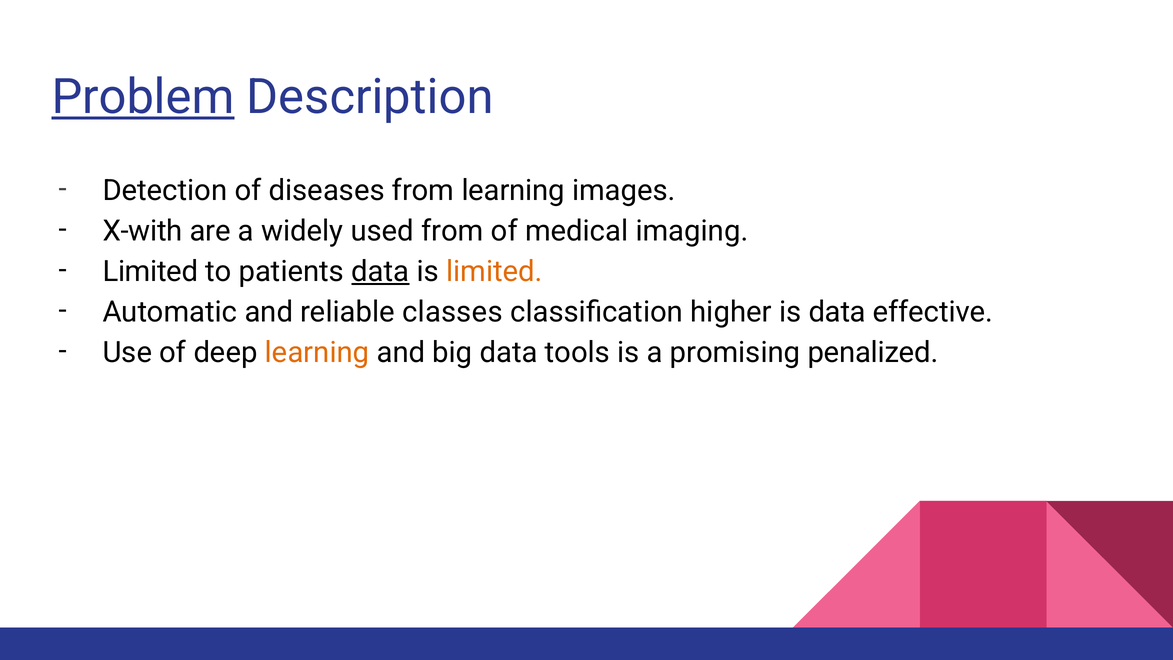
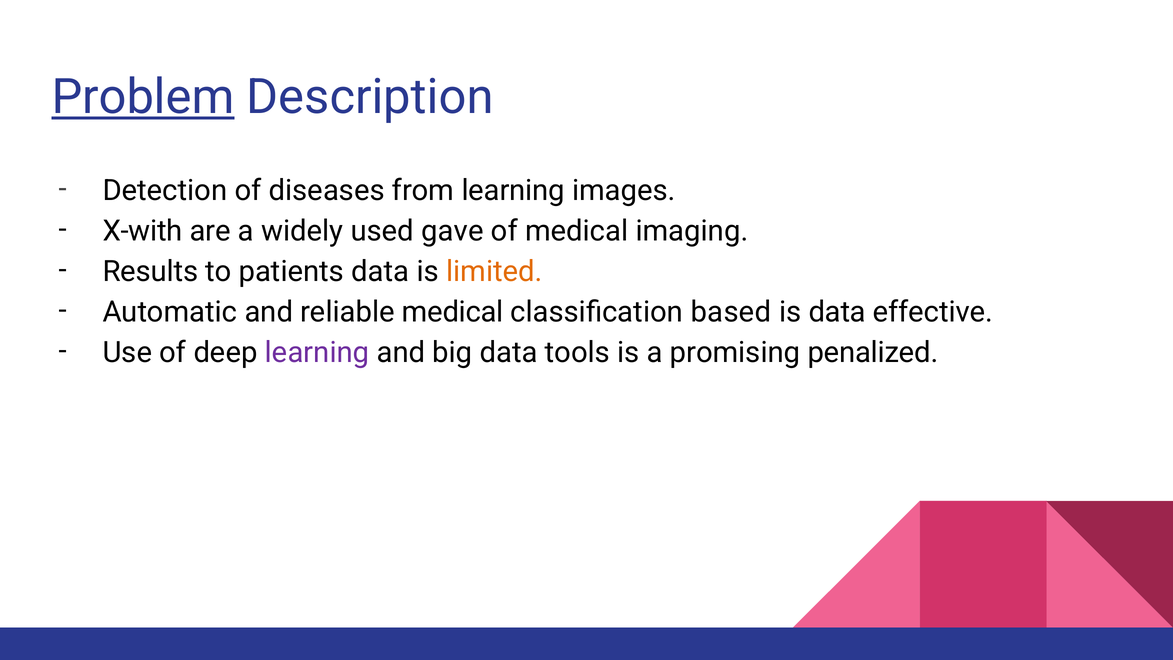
used from: from -> gave
Limited at (150, 271): Limited -> Results
data at (380, 271) underline: present -> none
reliable classes: classes -> medical
higher: higher -> based
learning at (317, 352) colour: orange -> purple
